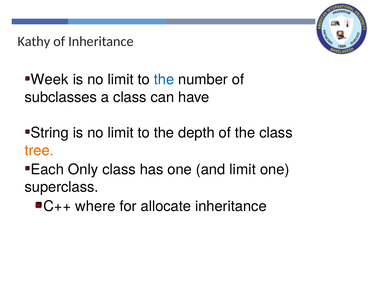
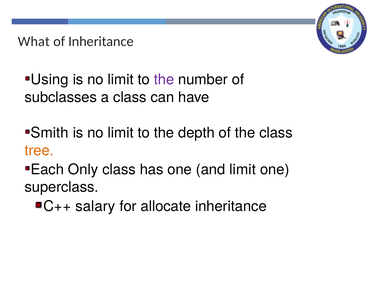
Kathy: Kathy -> What
Week: Week -> Using
the at (164, 80) colour: blue -> purple
String: String -> Smith
where: where -> salary
